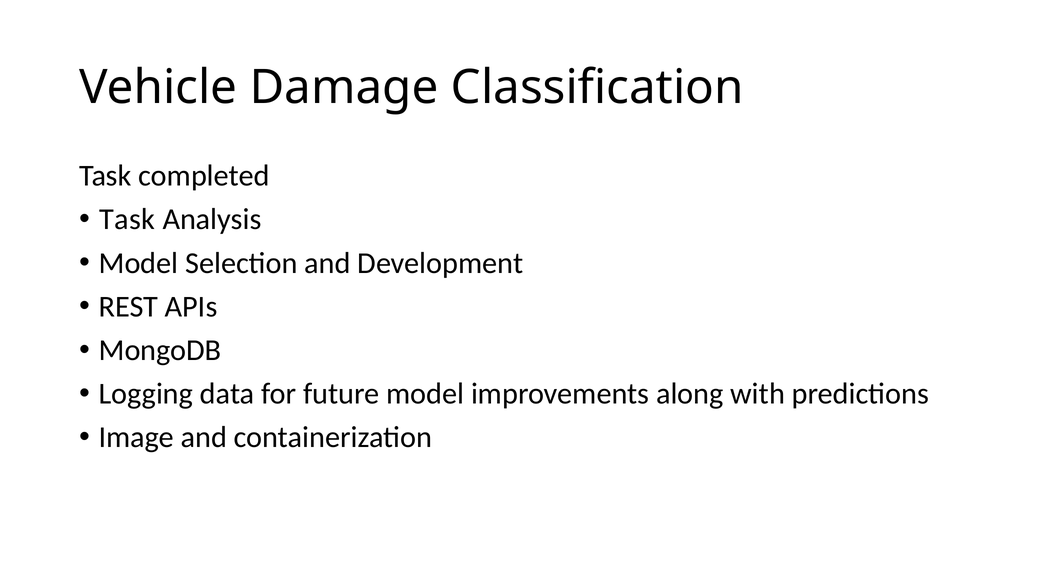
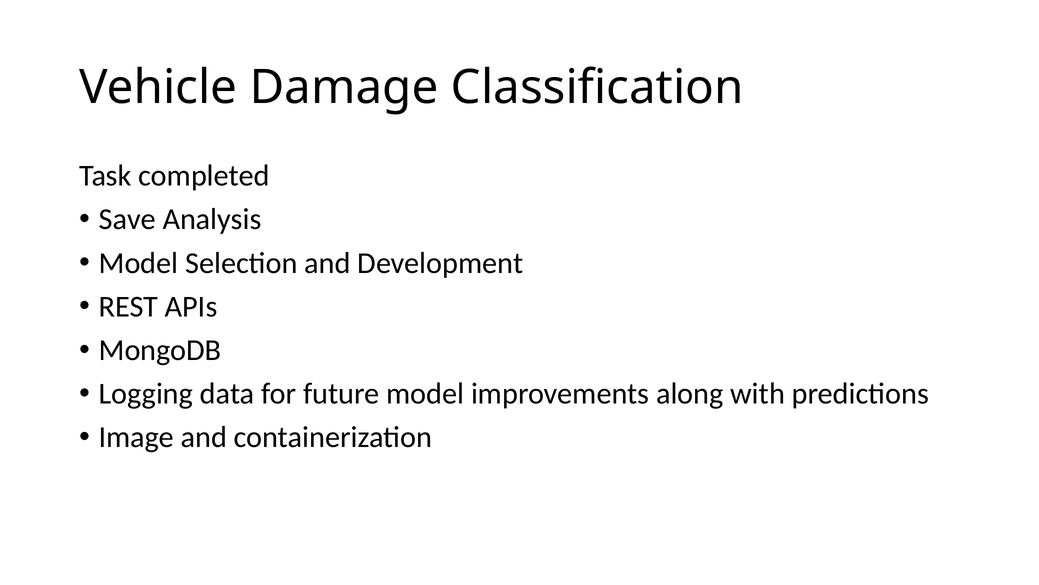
Task at (127, 219): Task -> Save
